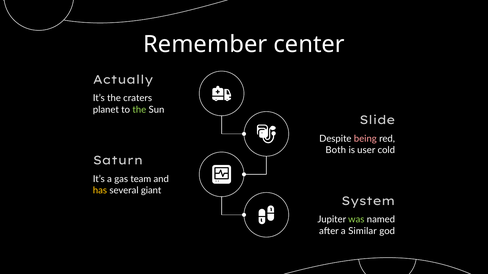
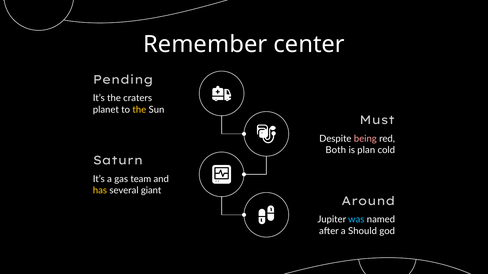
Actually: Actually -> Pending
the at (139, 110) colour: light green -> yellow
Slide: Slide -> Must
user: user -> plan
System: System -> Around
was colour: light green -> light blue
Similar: Similar -> Should
